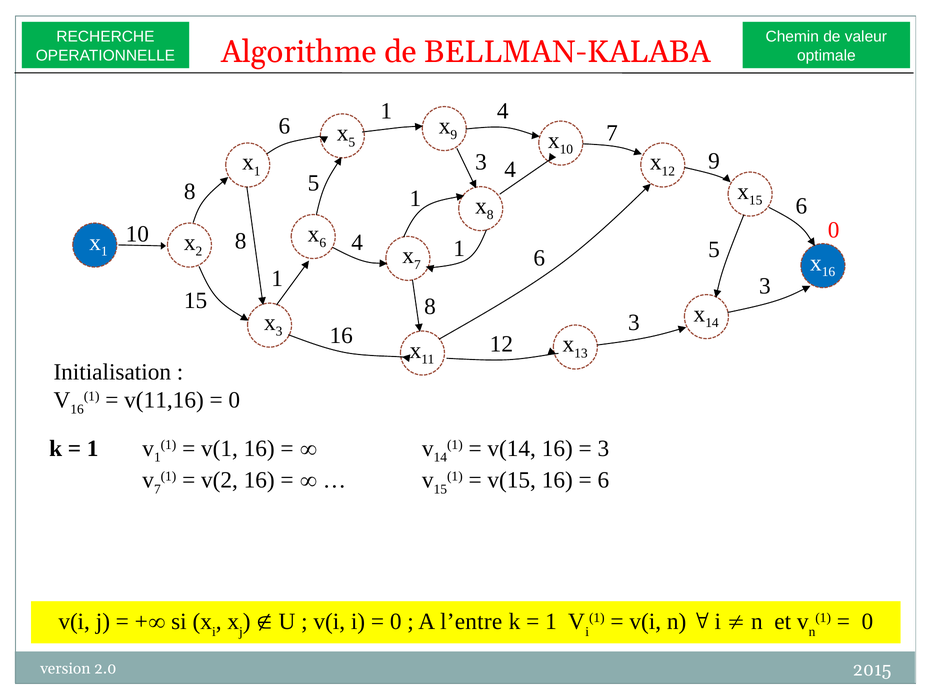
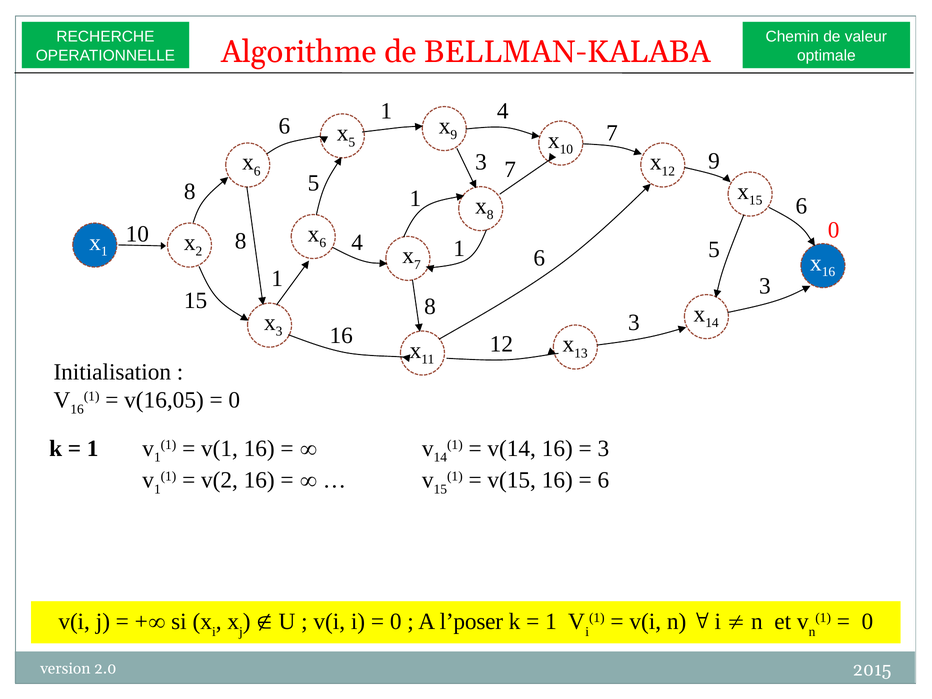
1 at (257, 171): 1 -> 6
3 4: 4 -> 7
v(11,16: v(11,16 -> v(16,05
7 at (157, 489): 7 -> 1
l’entre: l’entre -> l’poser
